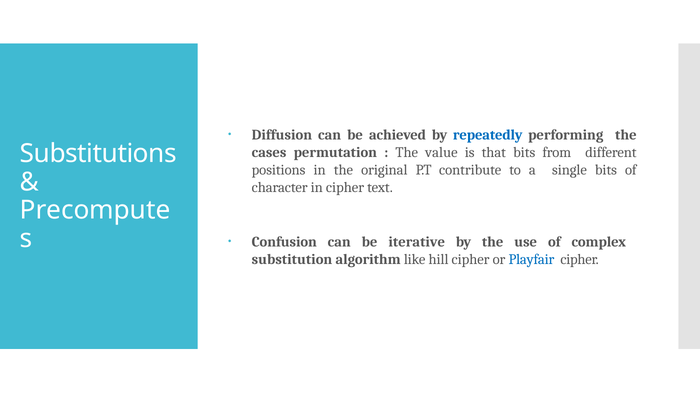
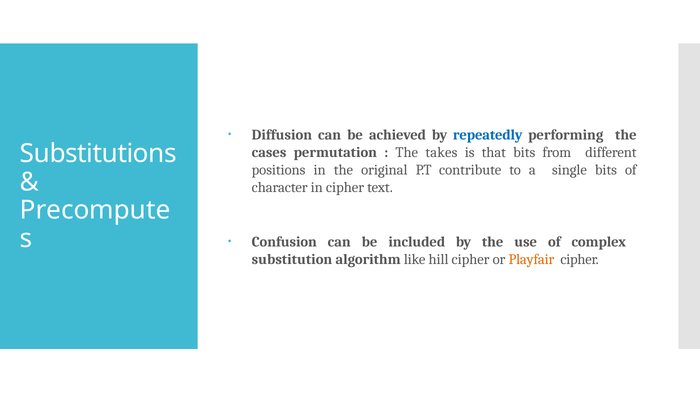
value: value -> takes
iterative: iterative -> included
Playfair colour: blue -> orange
